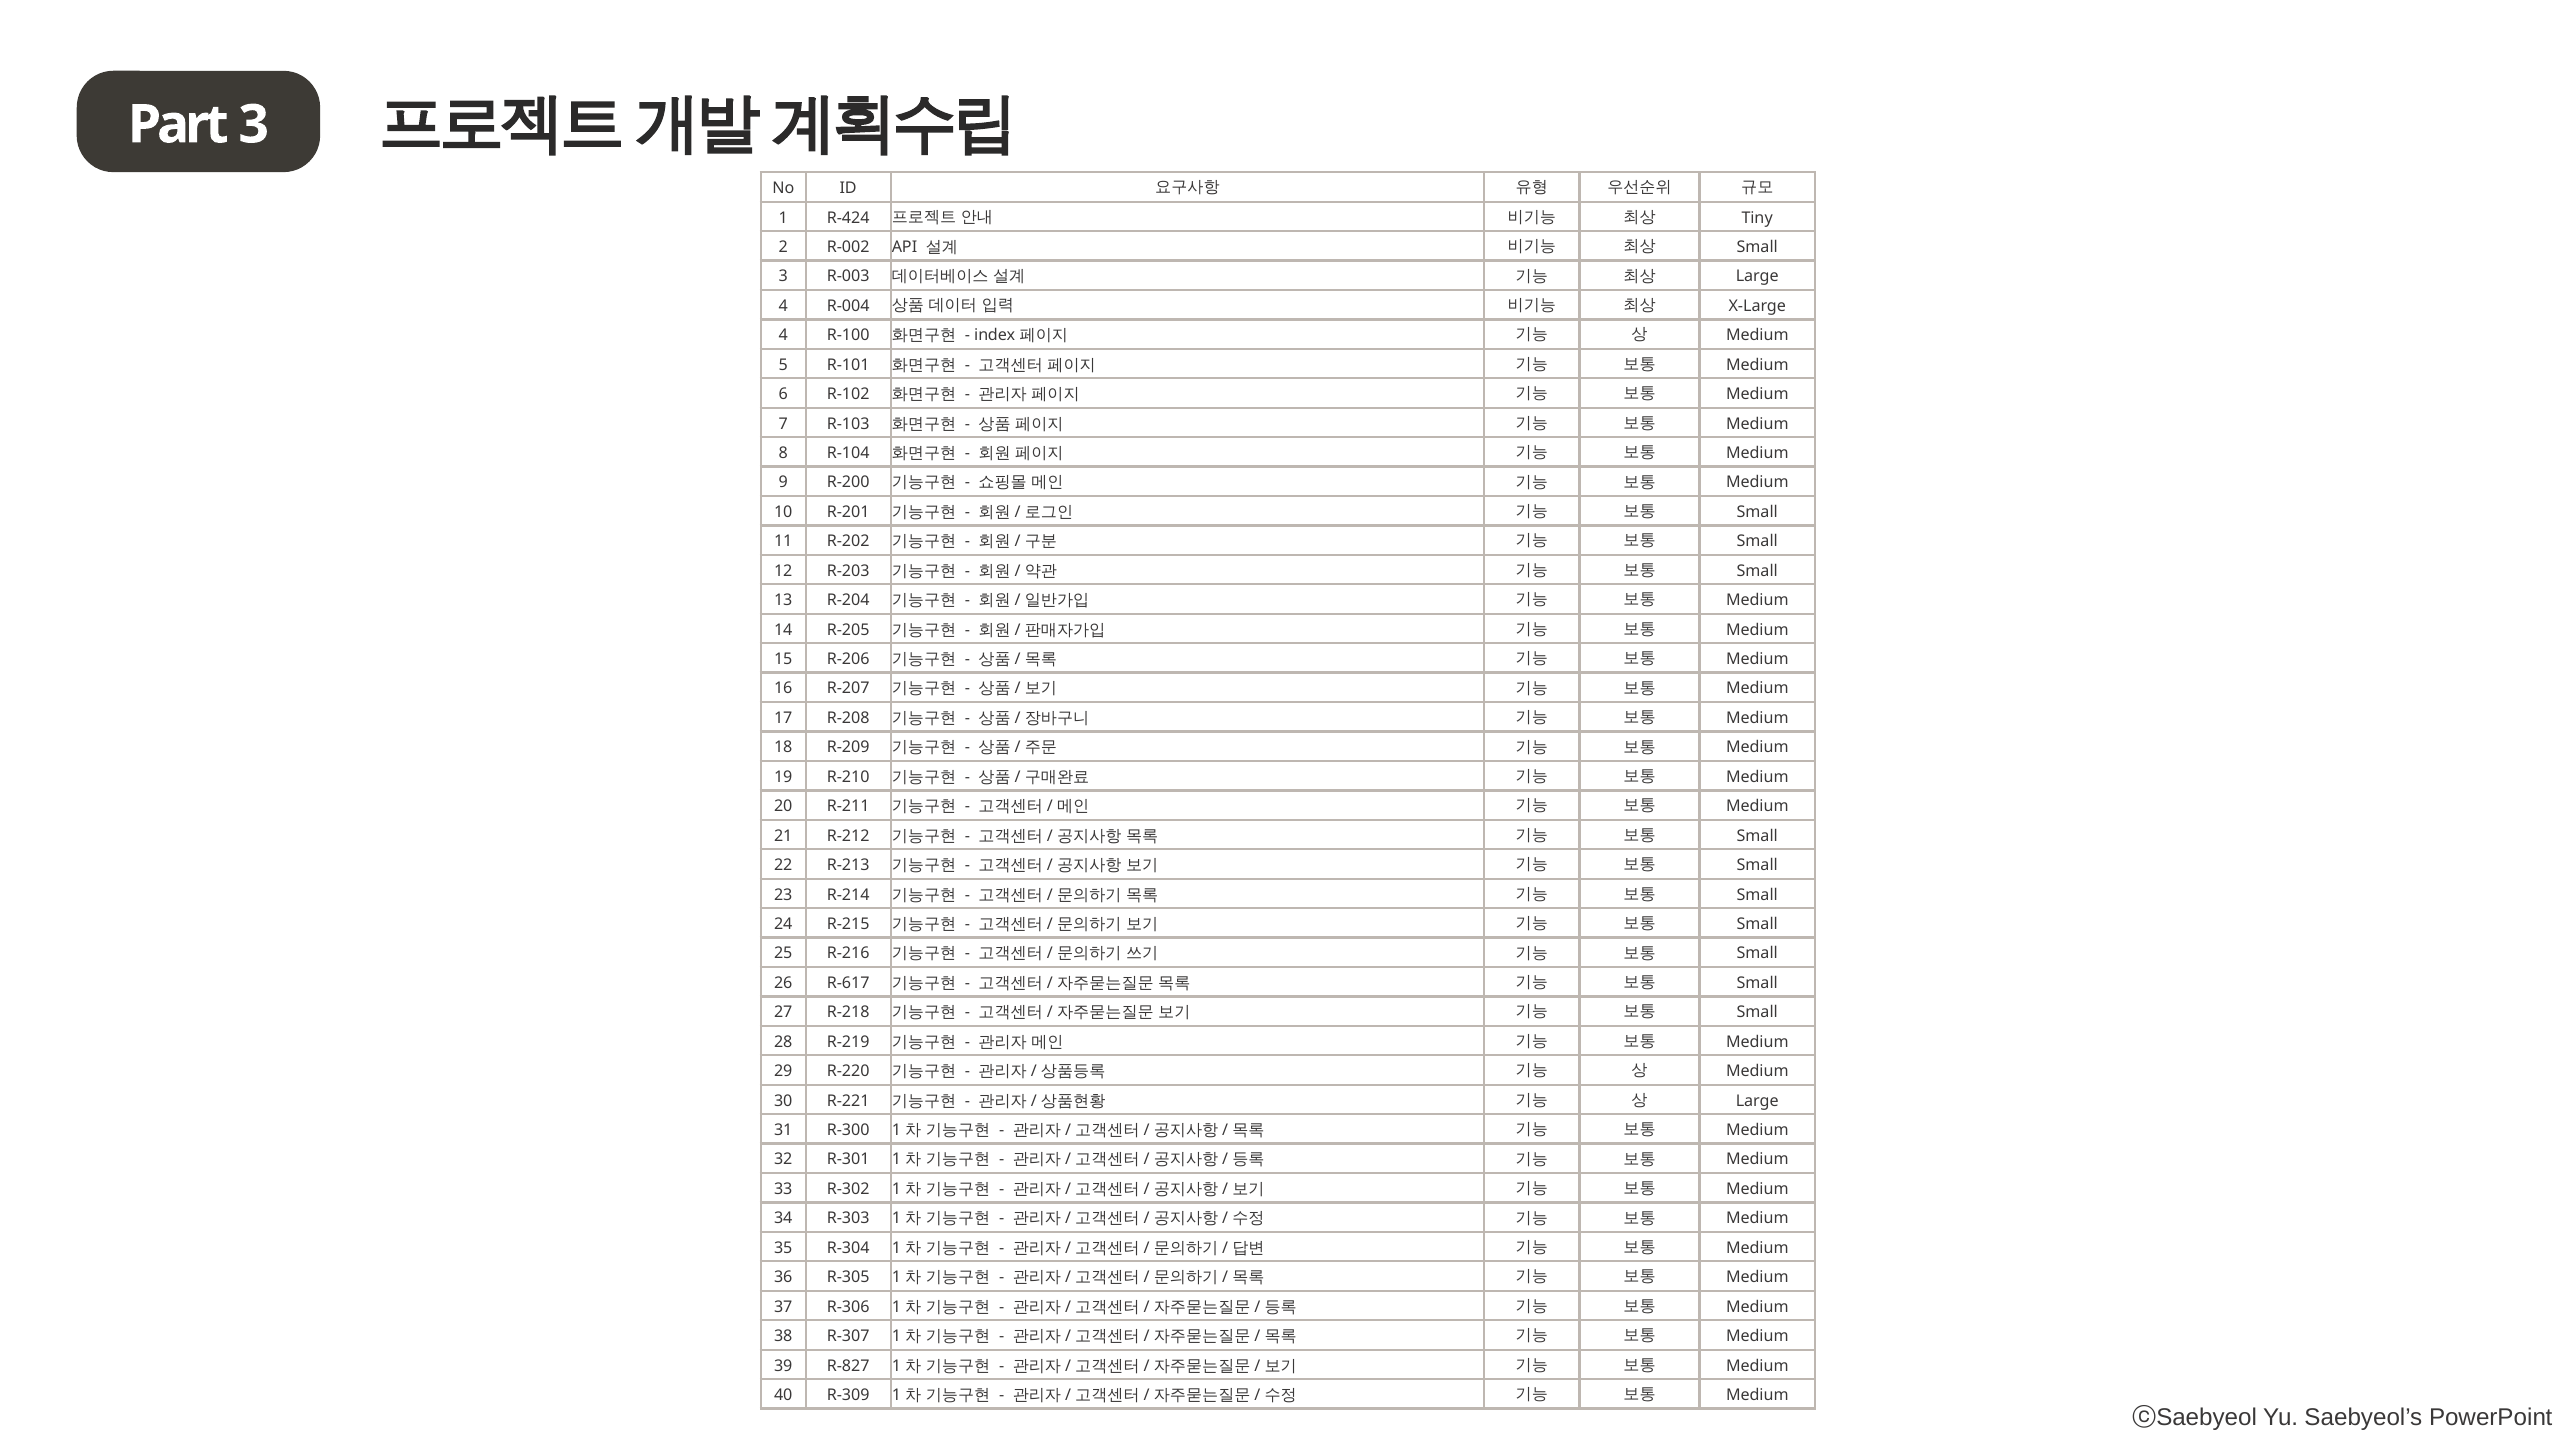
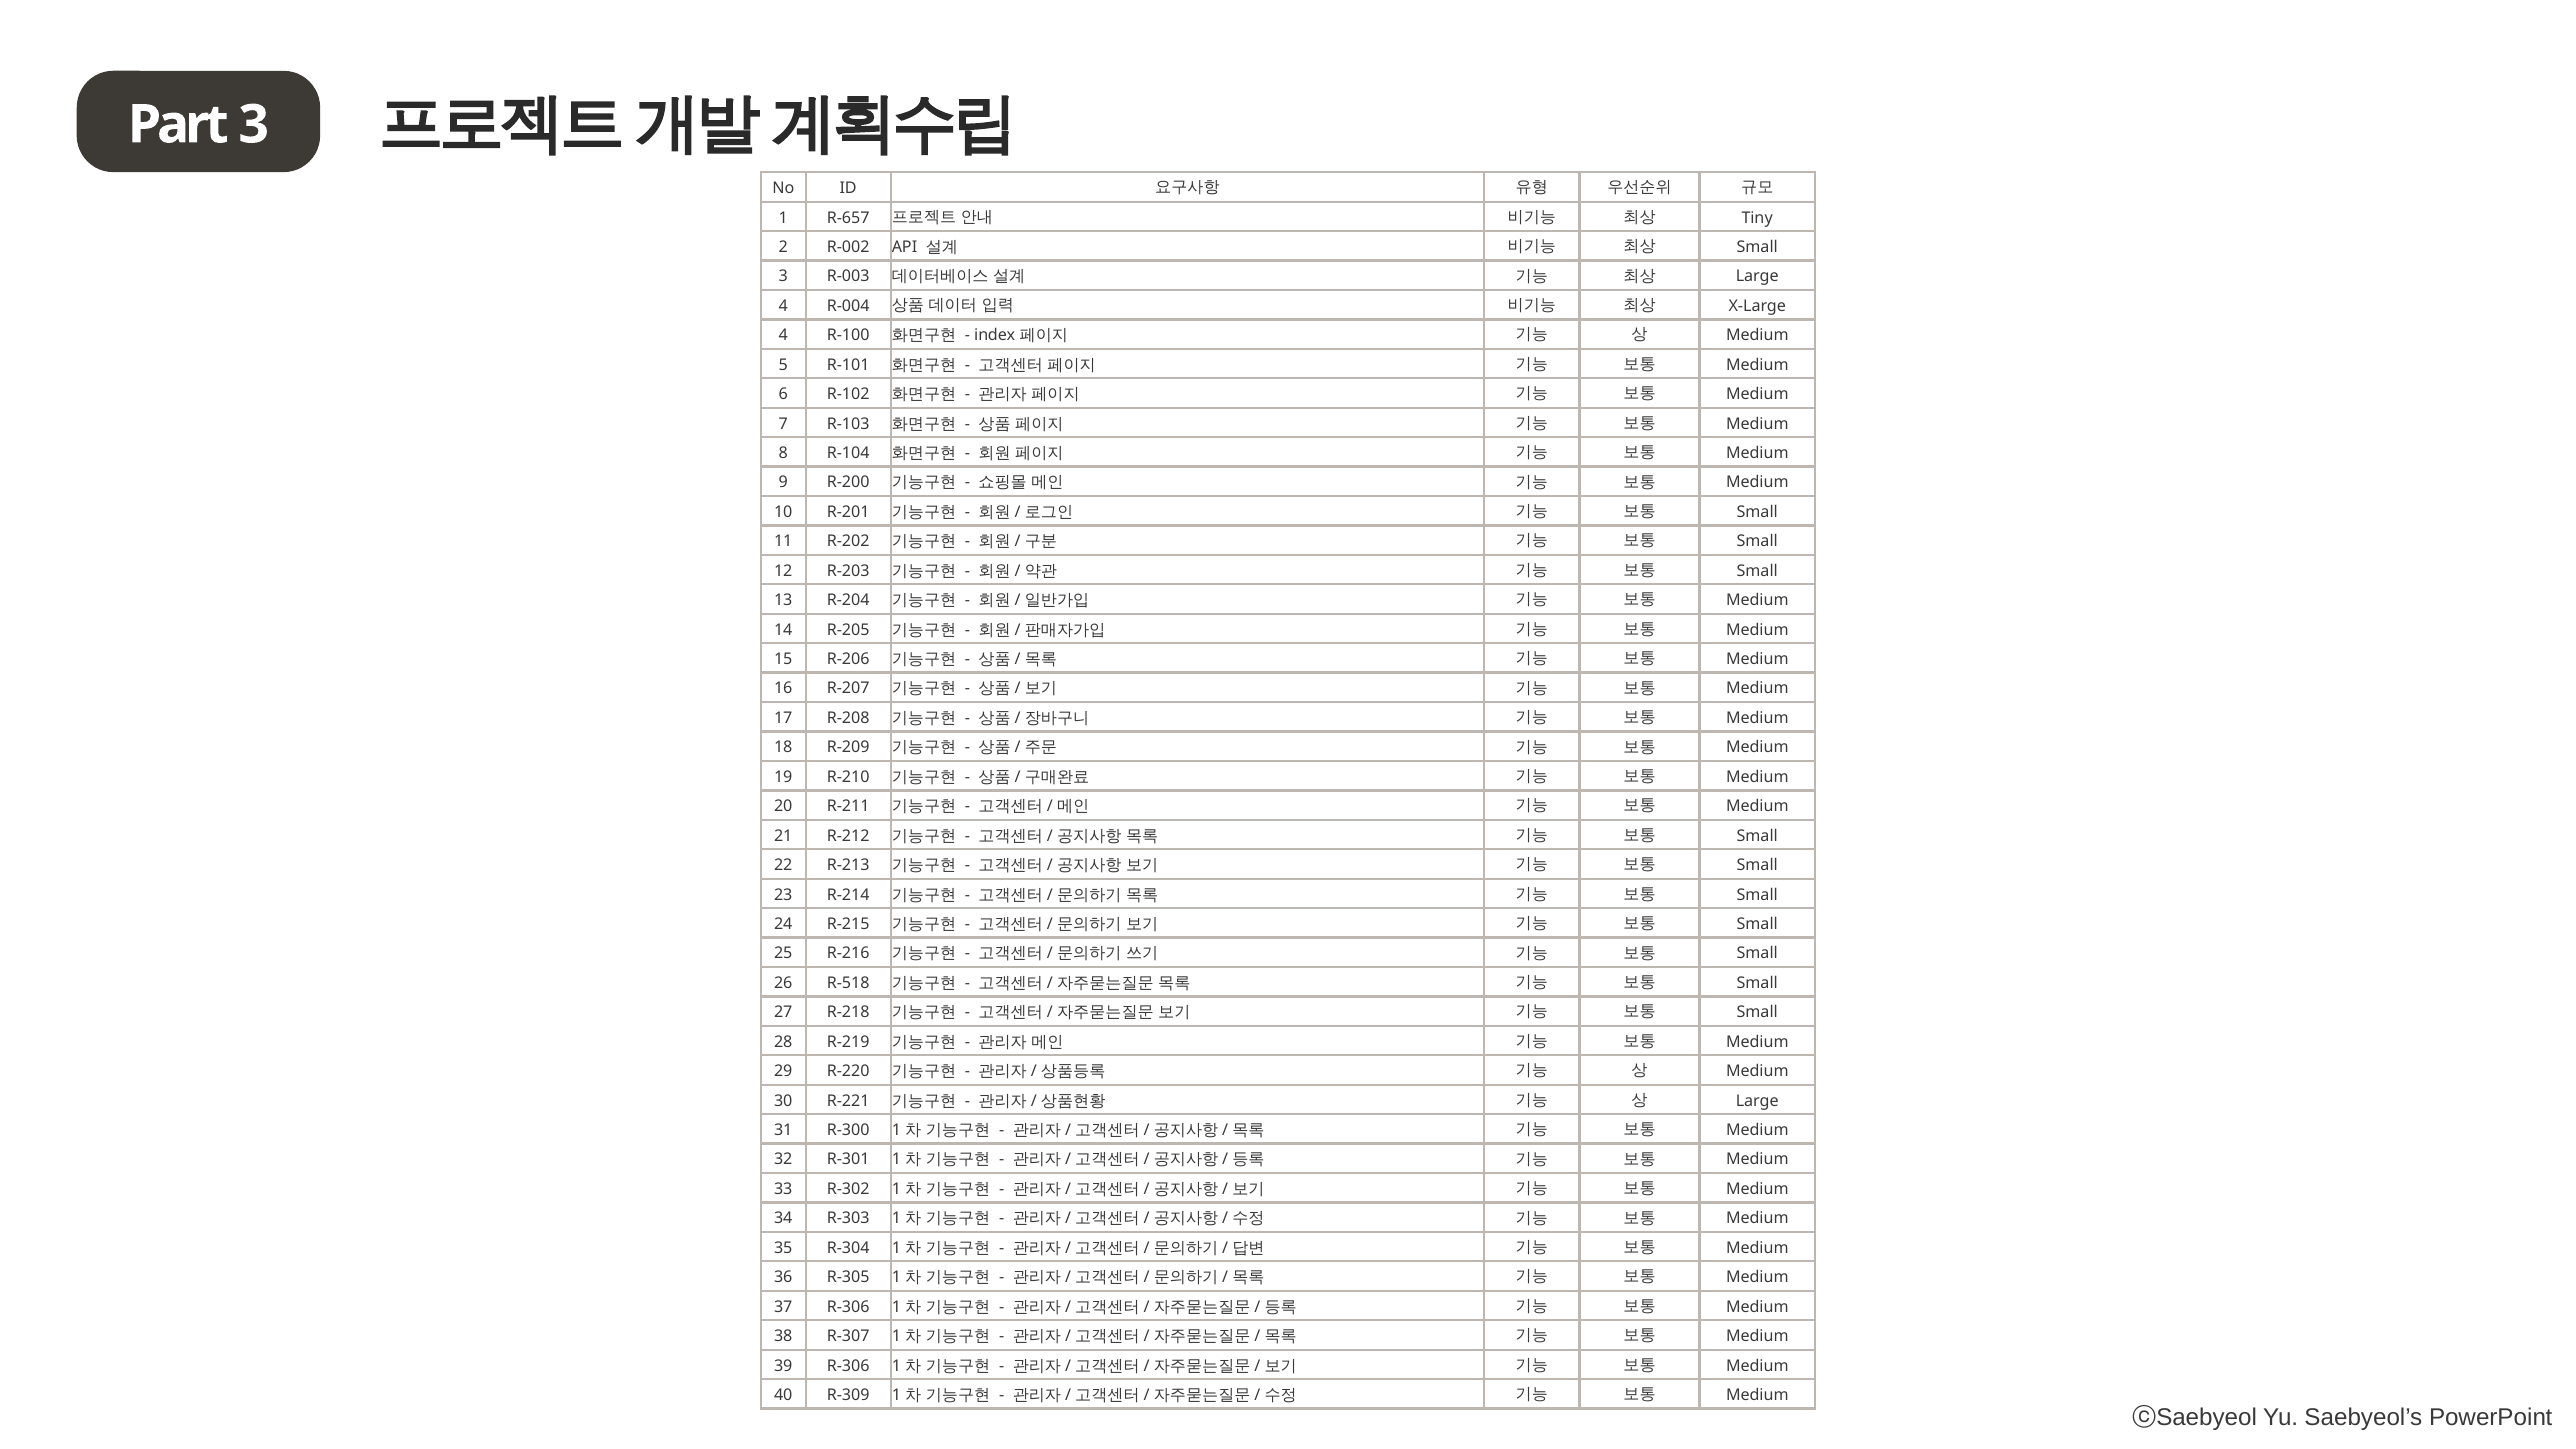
R-424: R-424 -> R-657
R-617: R-617 -> R-518
39 R-827: R-827 -> R-306
